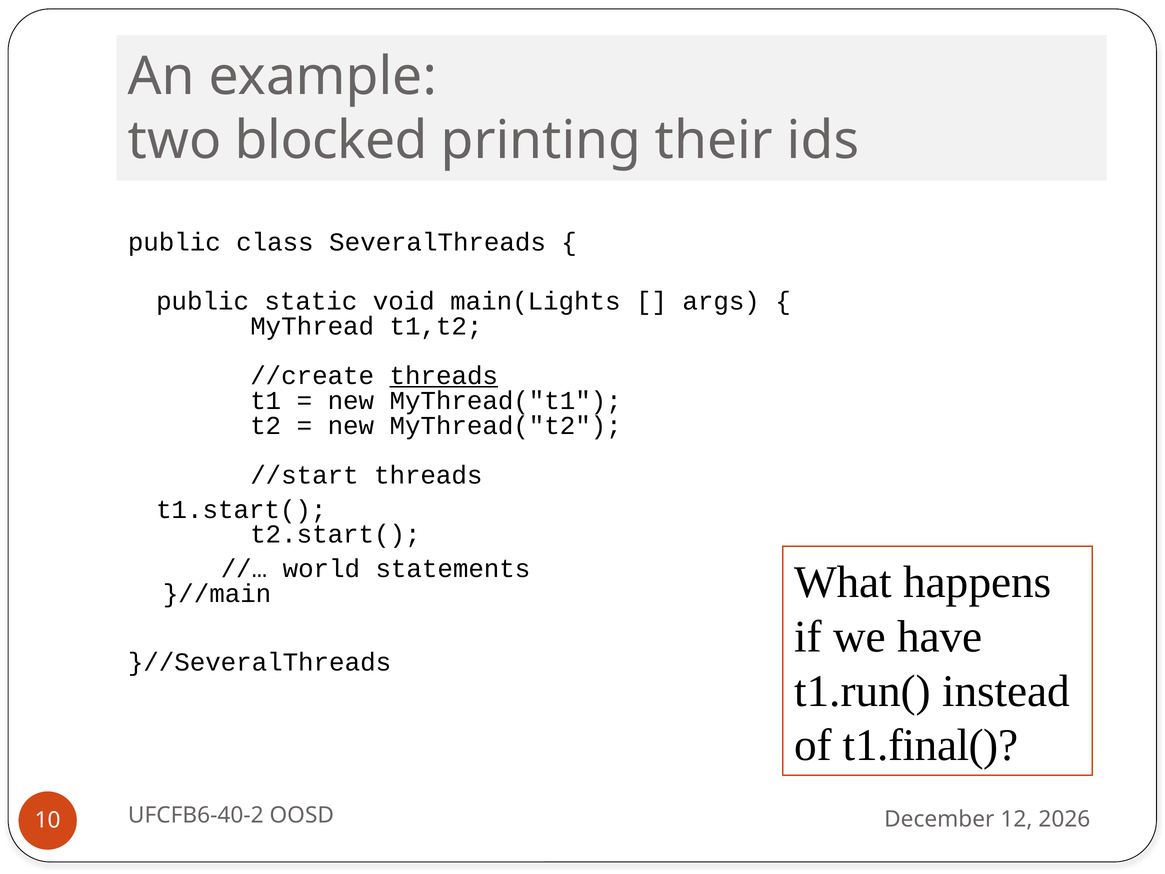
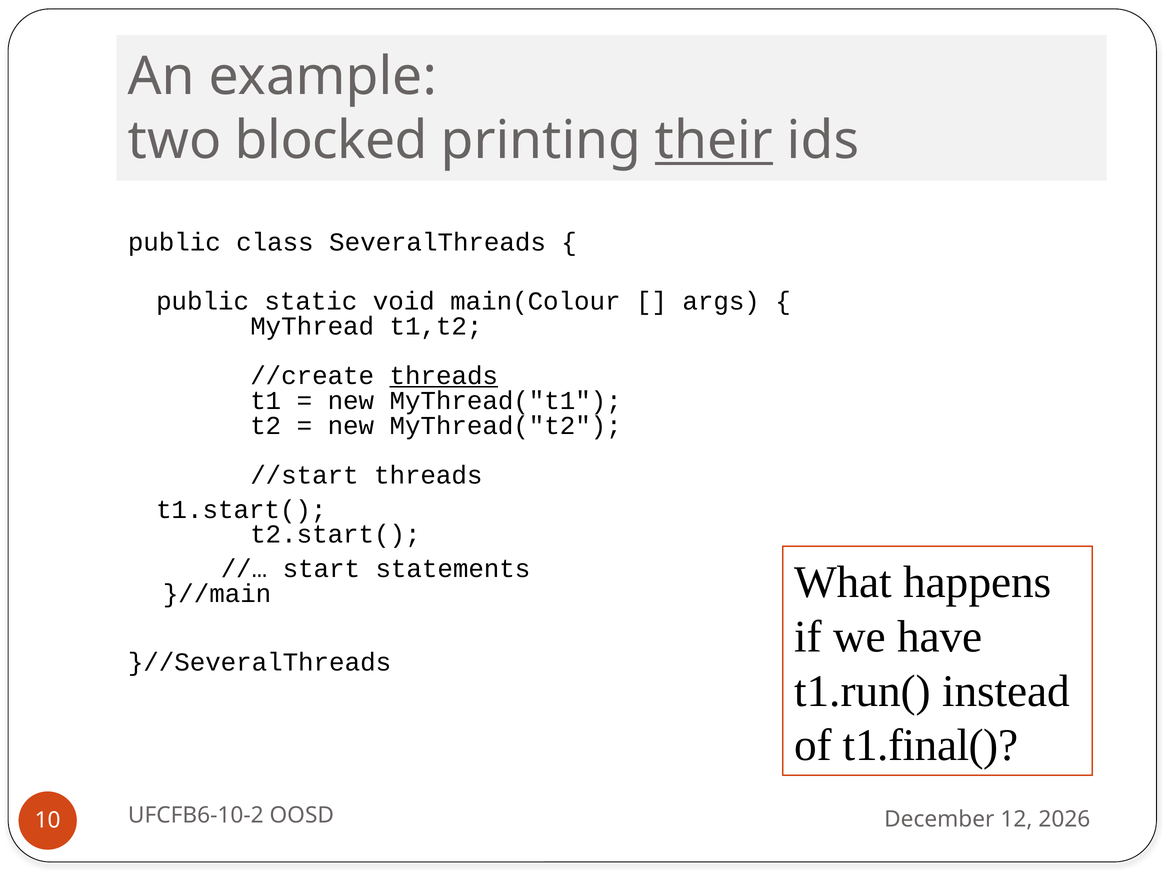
their underline: none -> present
main(Lights: main(Lights -> main(Colour
world: world -> start
UFCFB6-40-2: UFCFB6-40-2 -> UFCFB6-10-2
